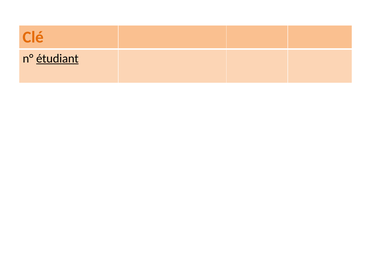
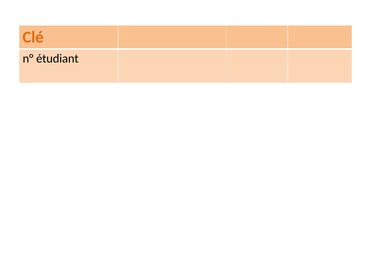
étudiant underline: present -> none
